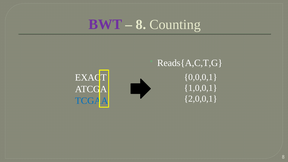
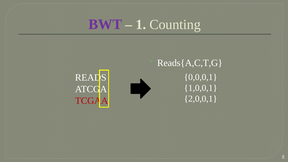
8 at (141, 24): 8 -> 1
EXACT: EXACT -> READS
TCGAA colour: blue -> red
